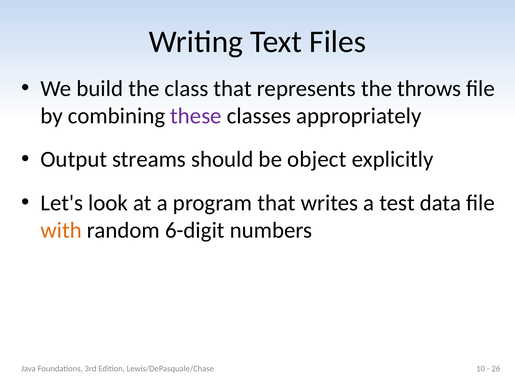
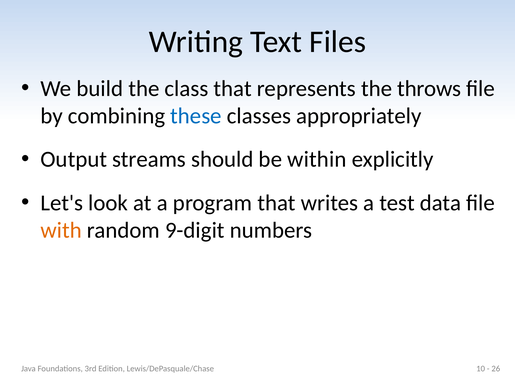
these colour: purple -> blue
object: object -> within
6-digit: 6-digit -> 9-digit
